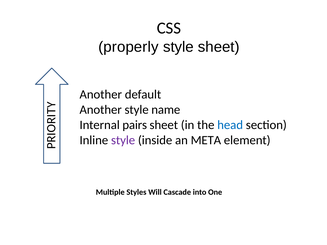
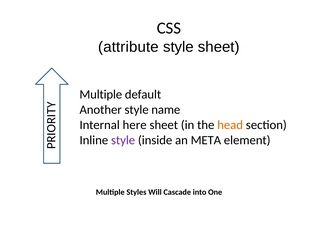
properly: properly -> attribute
Another at (101, 95): Another -> Multiple
pairs: pairs -> here
head colour: blue -> orange
